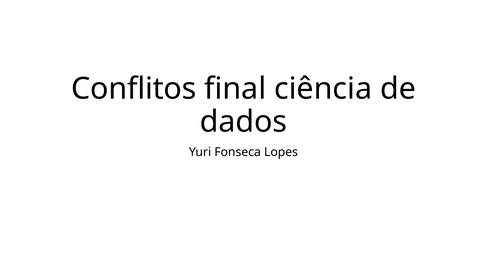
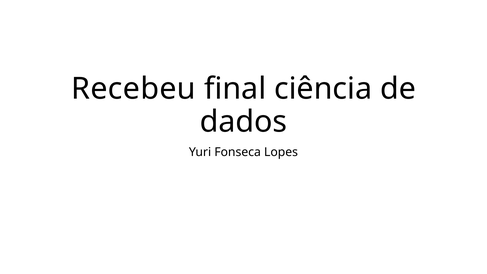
Conflitos: Conflitos -> Recebeu
